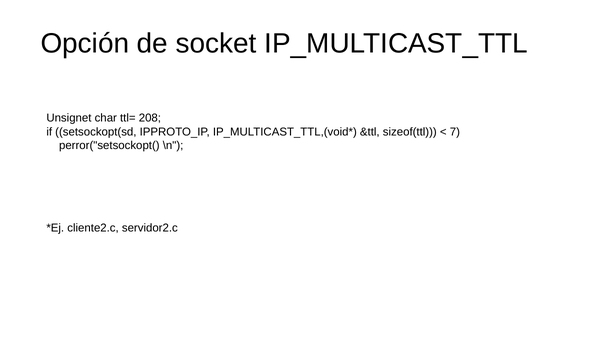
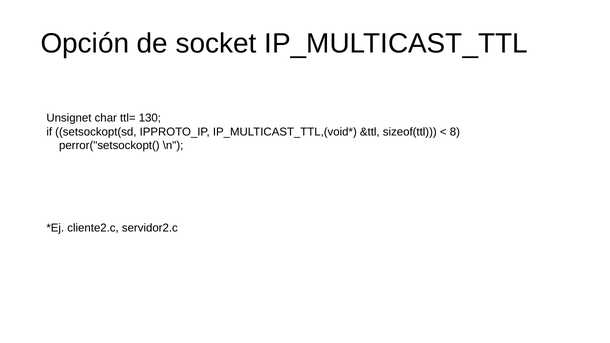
208: 208 -> 130
7: 7 -> 8
